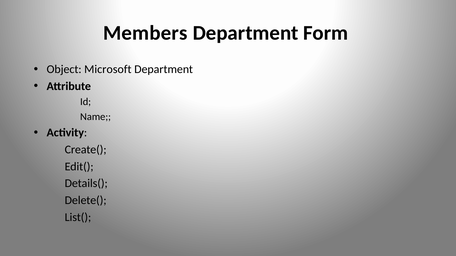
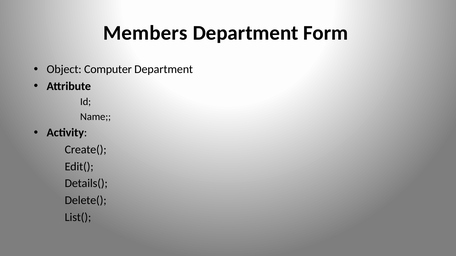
Microsoft: Microsoft -> Computer
